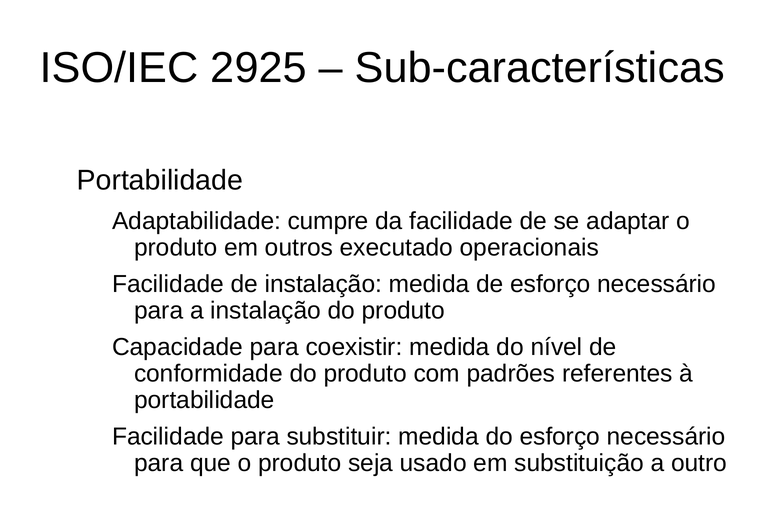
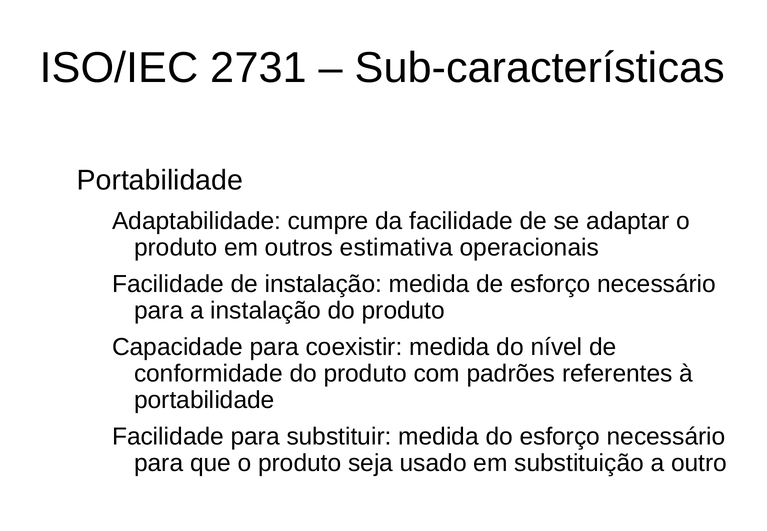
2925: 2925 -> 2731
executado: executado -> estimativa
